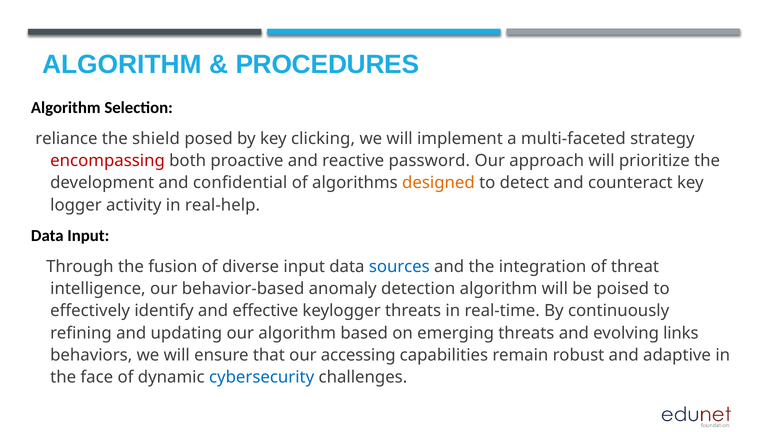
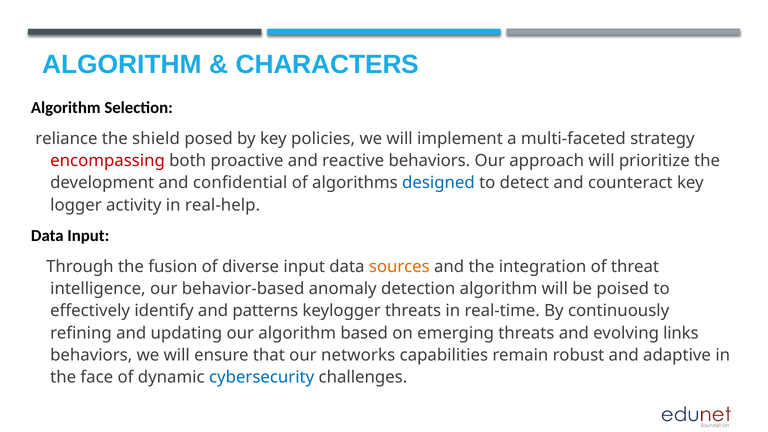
PROCEDURES: PROCEDURES -> CHARACTERS
clicking: clicking -> policies
reactive password: password -> behaviors
designed colour: orange -> blue
sources colour: blue -> orange
effective: effective -> patterns
accessing: accessing -> networks
